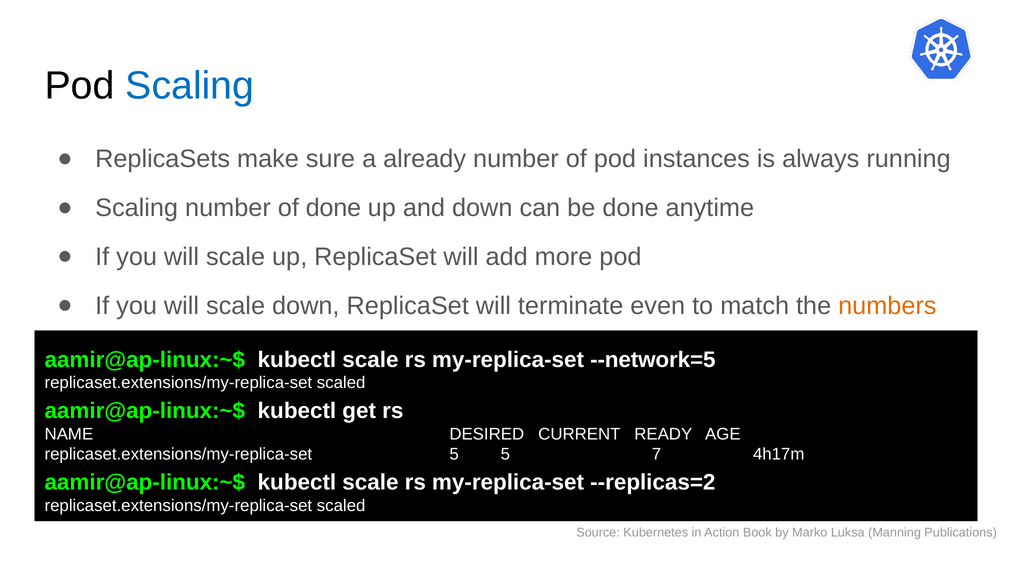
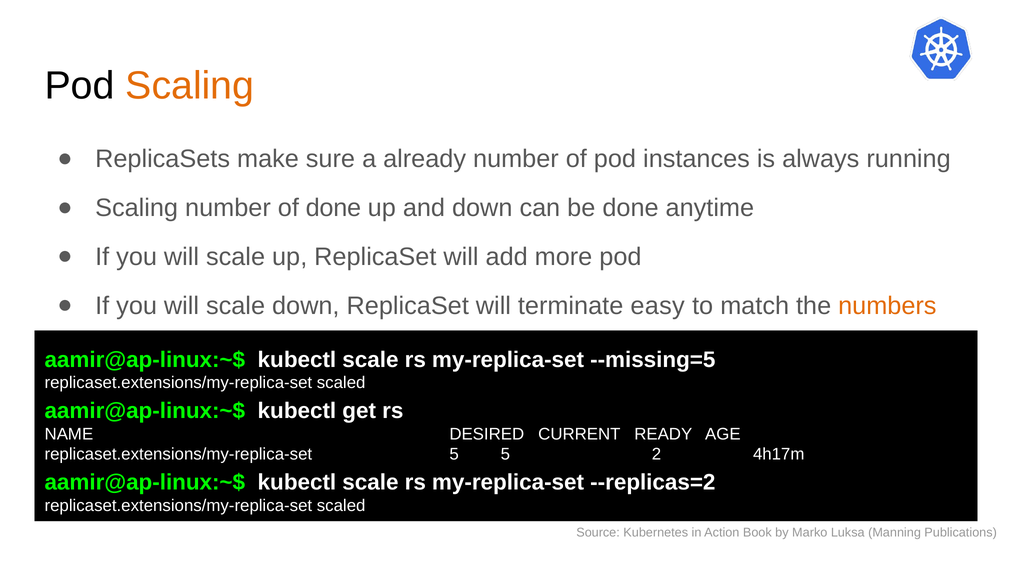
Scaling at (190, 86) colour: blue -> orange
even: even -> easy
--network=5: --network=5 -> --missing=5
7: 7 -> 2
